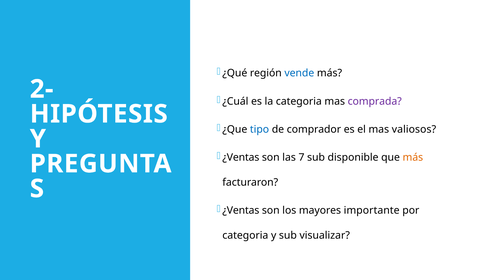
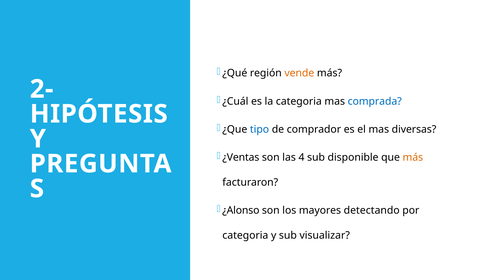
vende colour: blue -> orange
comprada colour: purple -> blue
valiosos: valiosos -> diversas
7: 7 -> 4
¿Ventas at (241, 210): ¿Ventas -> ¿Alonso
importante: importante -> detectando
